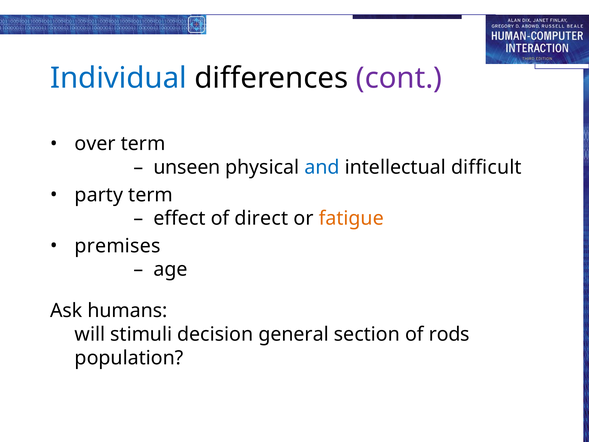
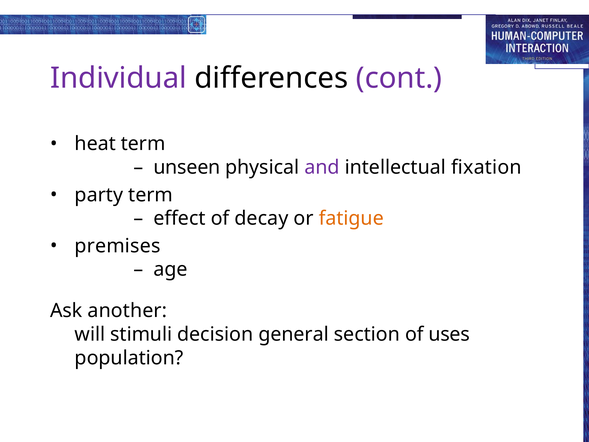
Individual colour: blue -> purple
over: over -> heat
and colour: blue -> purple
difficult: difficult -> fixation
direct: direct -> decay
humans: humans -> another
rods: rods -> uses
